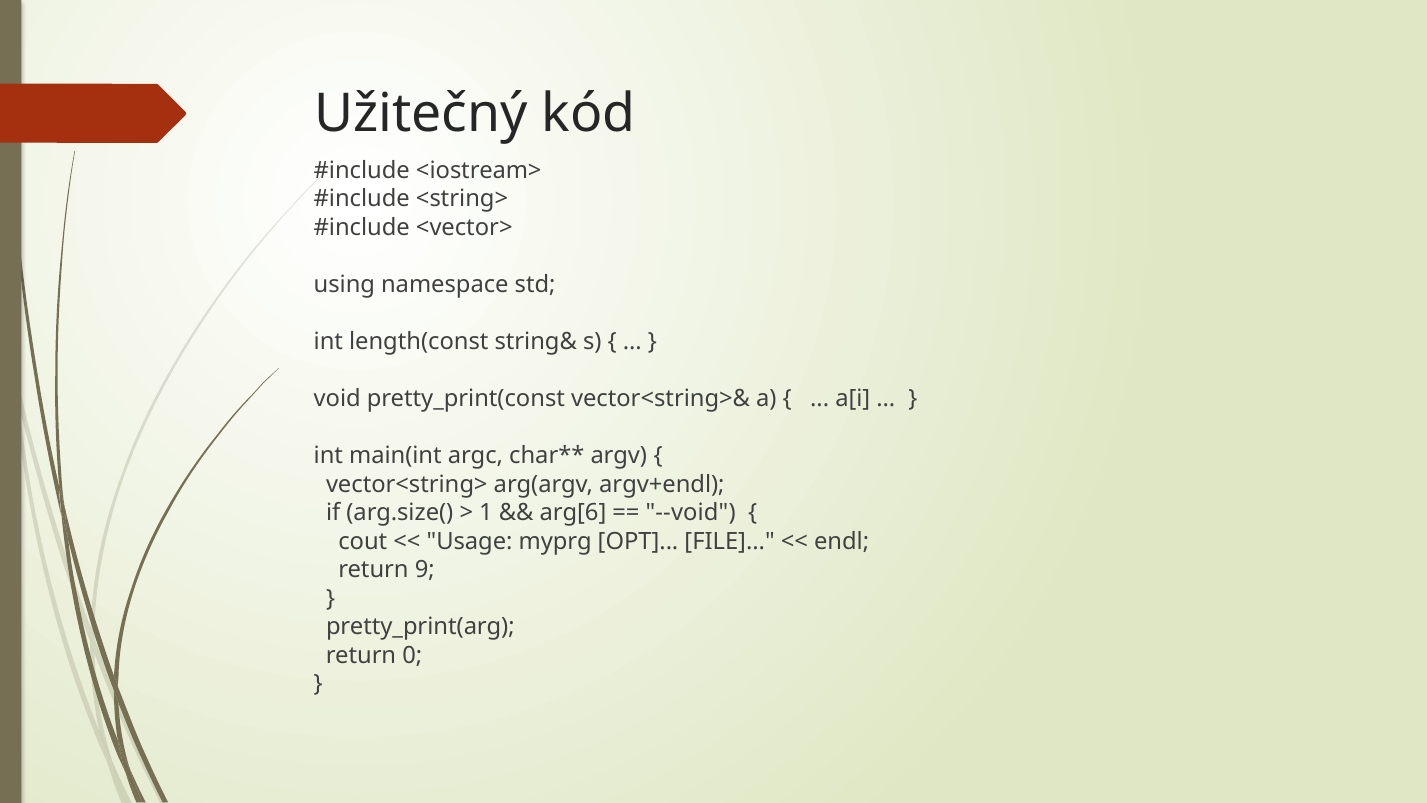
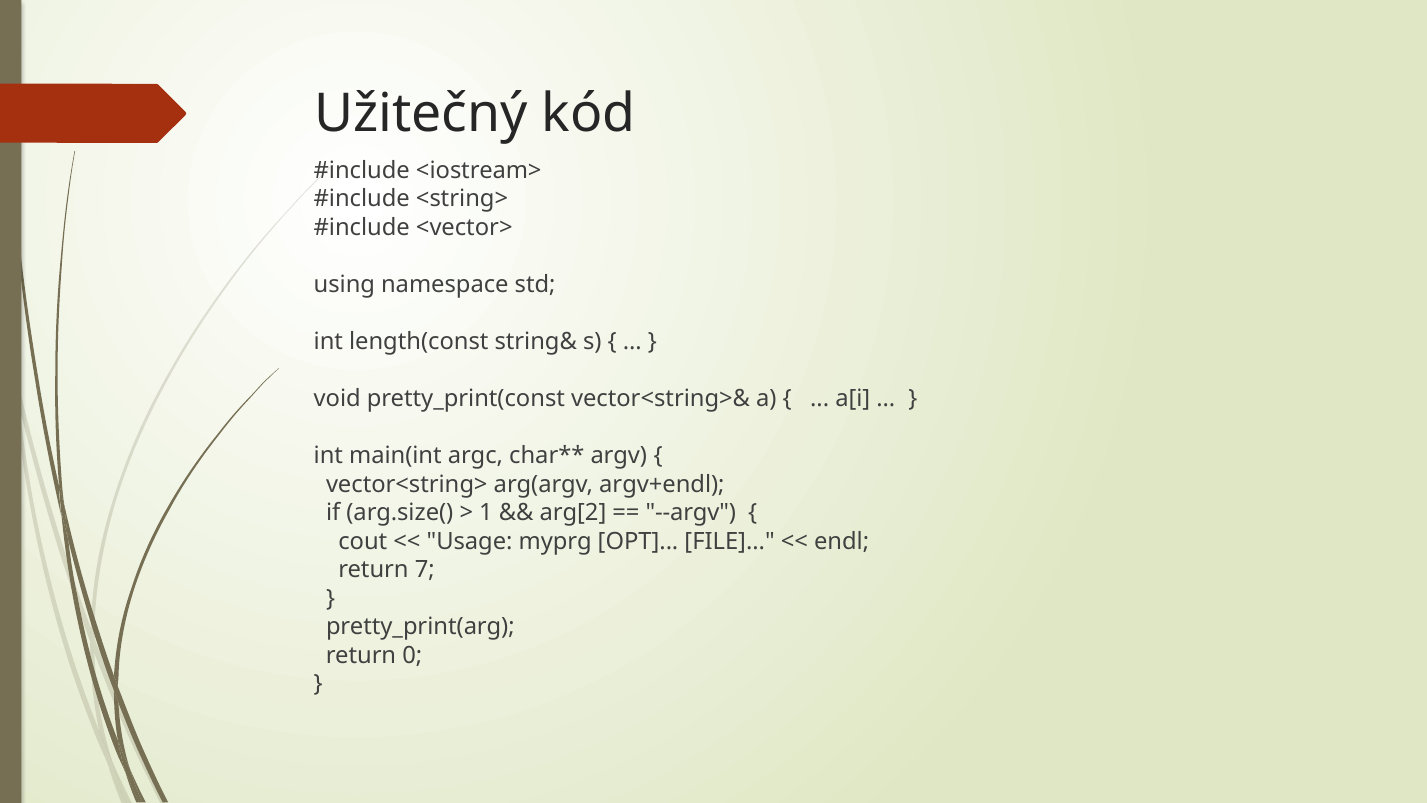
arg[6: arg[6 -> arg[2
--void: --void -> --argv
9: 9 -> 7
